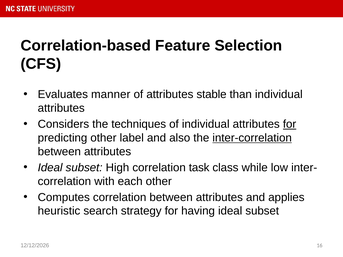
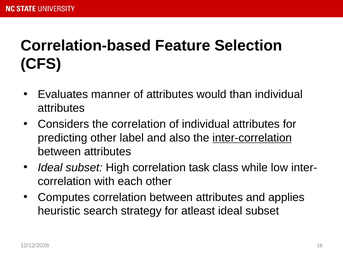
stable: stable -> would
the techniques: techniques -> correlation
for at (290, 124) underline: present -> none
having: having -> atleast
